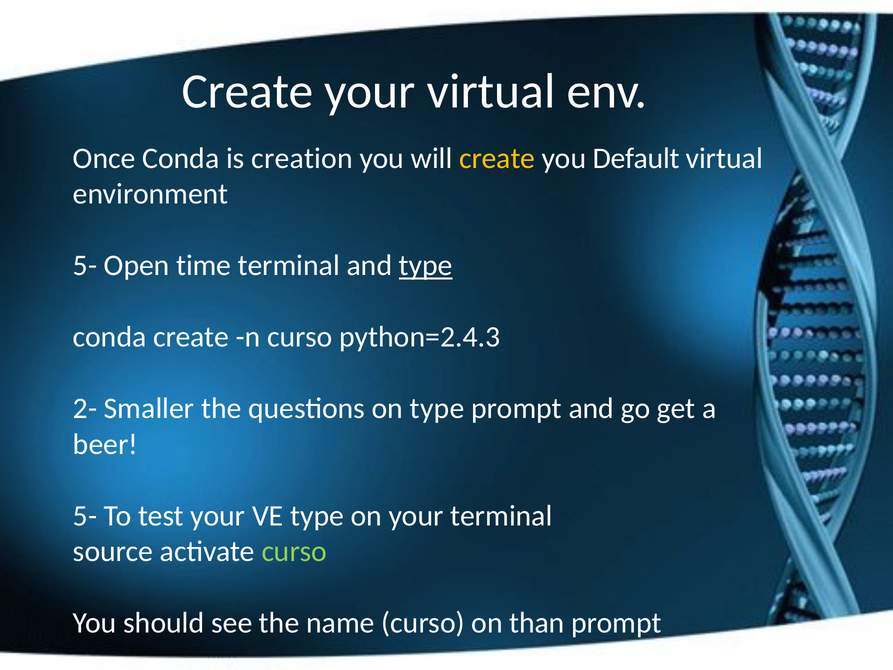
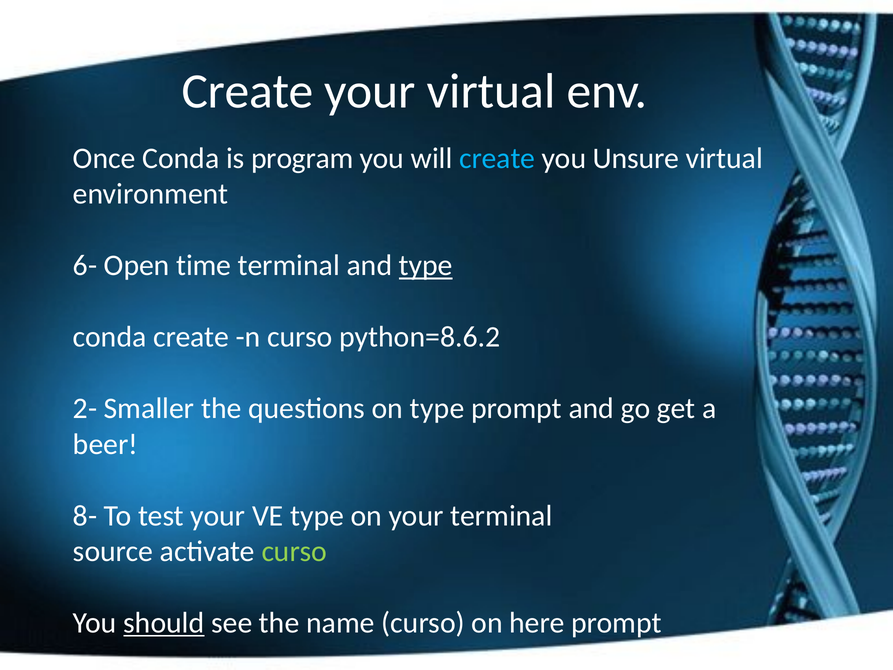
creation: creation -> program
create at (497, 158) colour: yellow -> light blue
Default: Default -> Unsure
5- at (85, 265): 5- -> 6-
python=2.4.3: python=2.4.3 -> python=8.6.2
5- at (85, 516): 5- -> 8-
should underline: none -> present
than: than -> here
